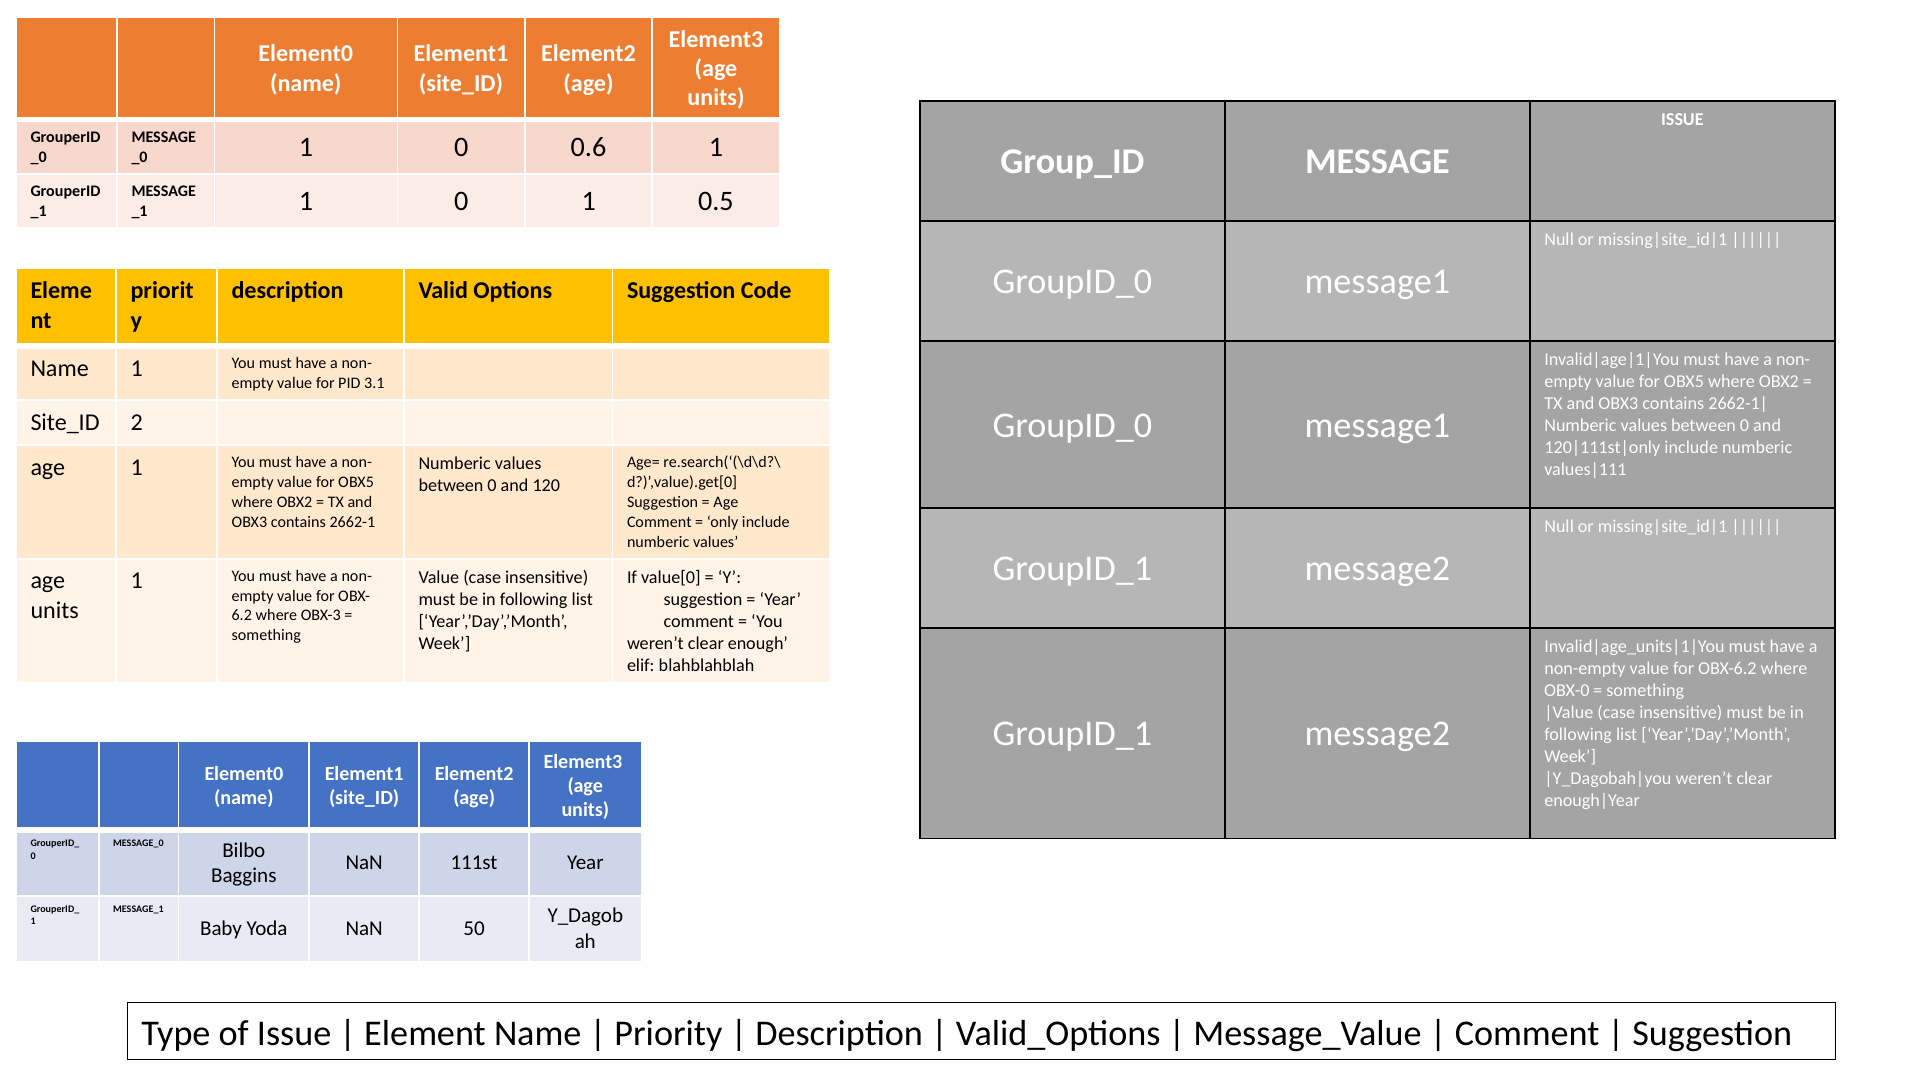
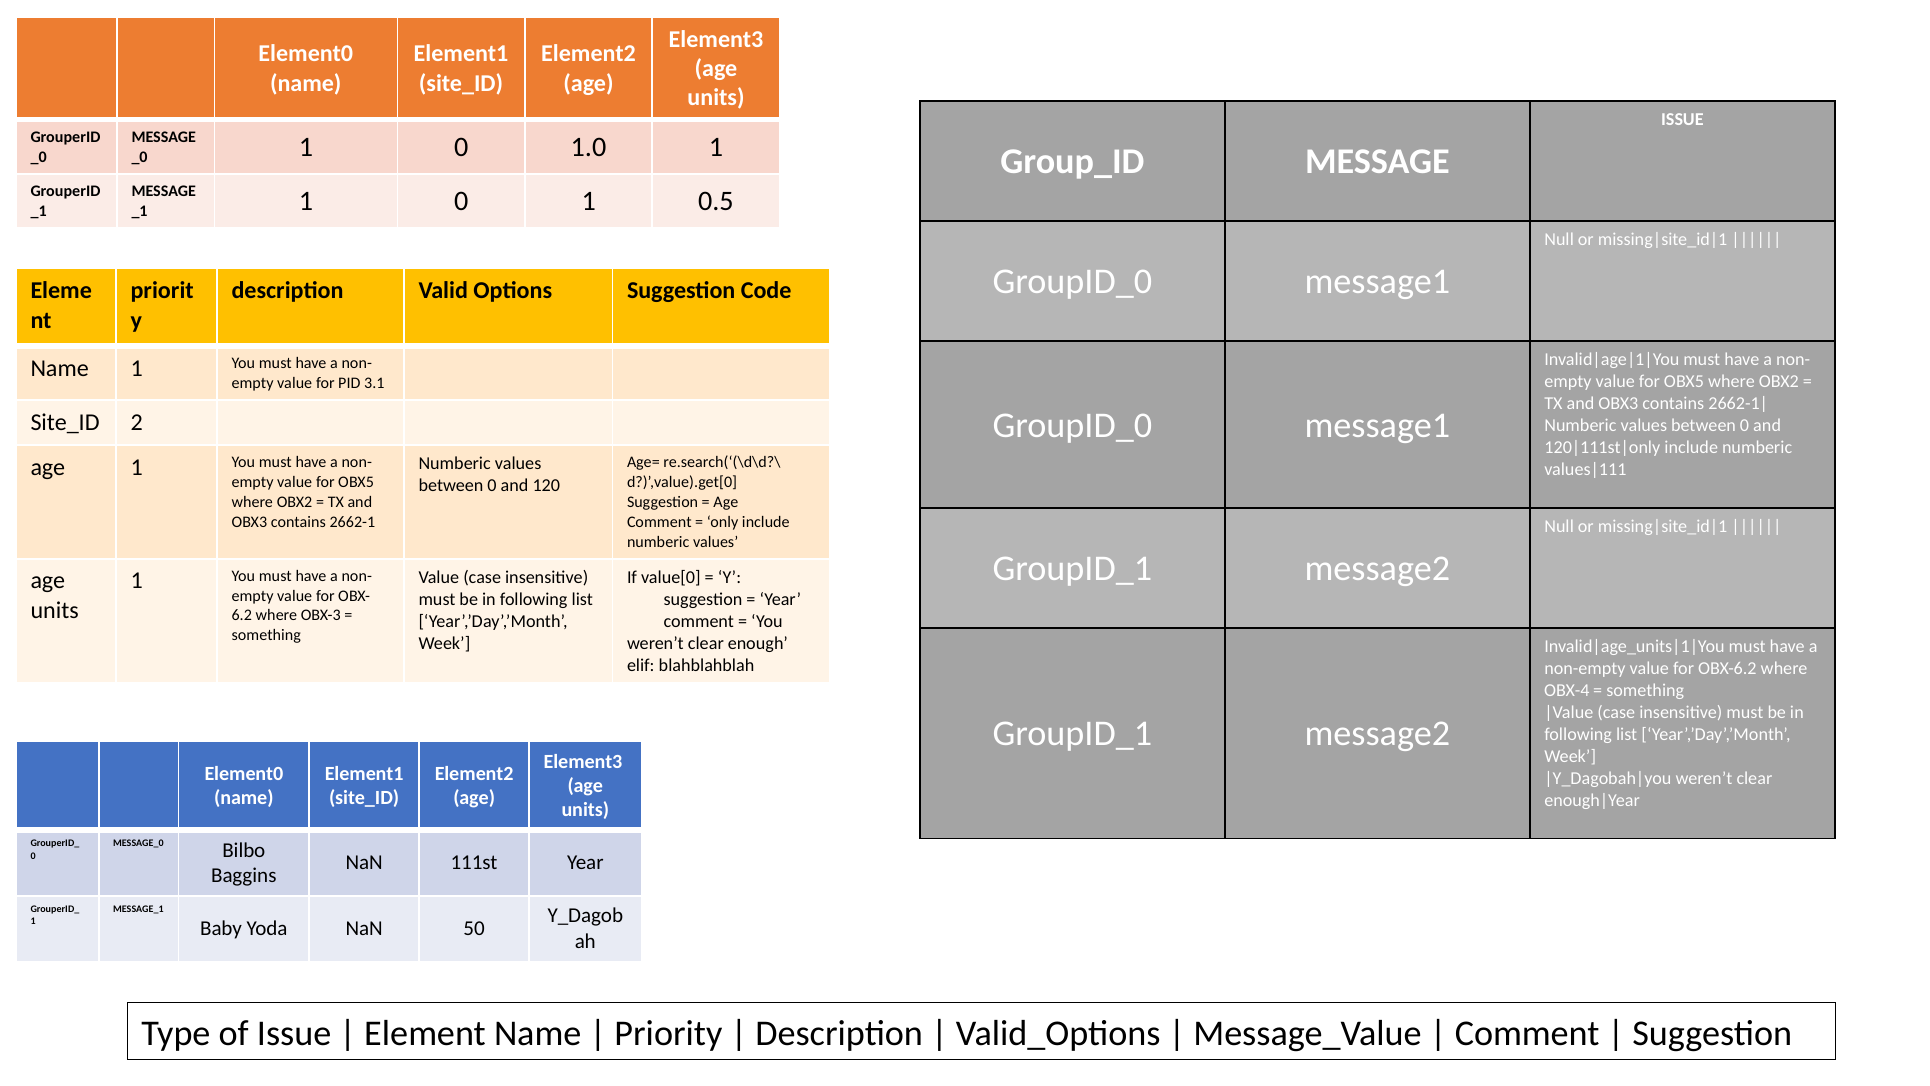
0.6: 0.6 -> 1.0
OBX-0: OBX-0 -> OBX-4
